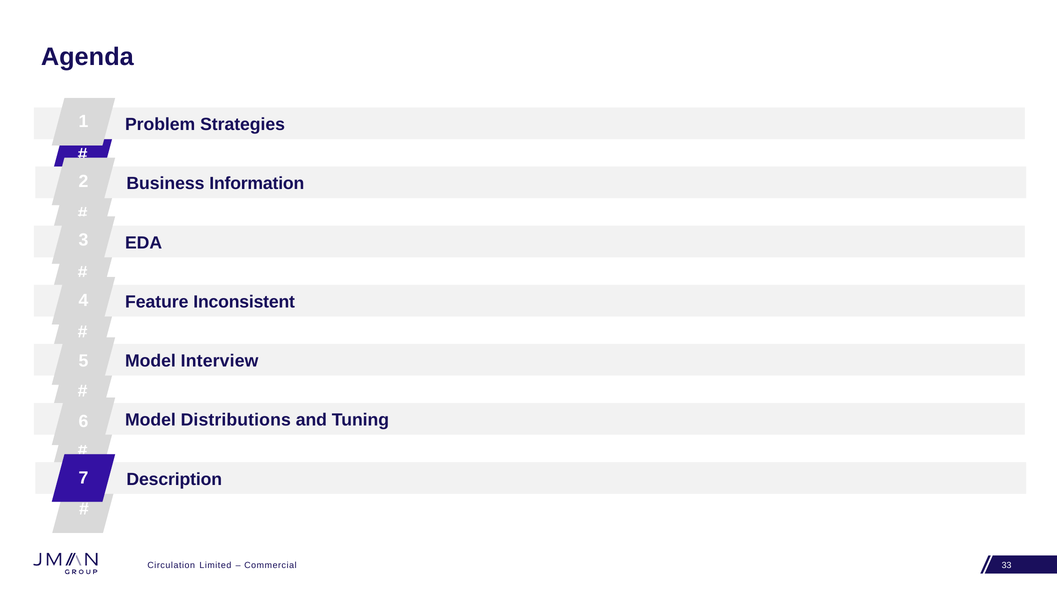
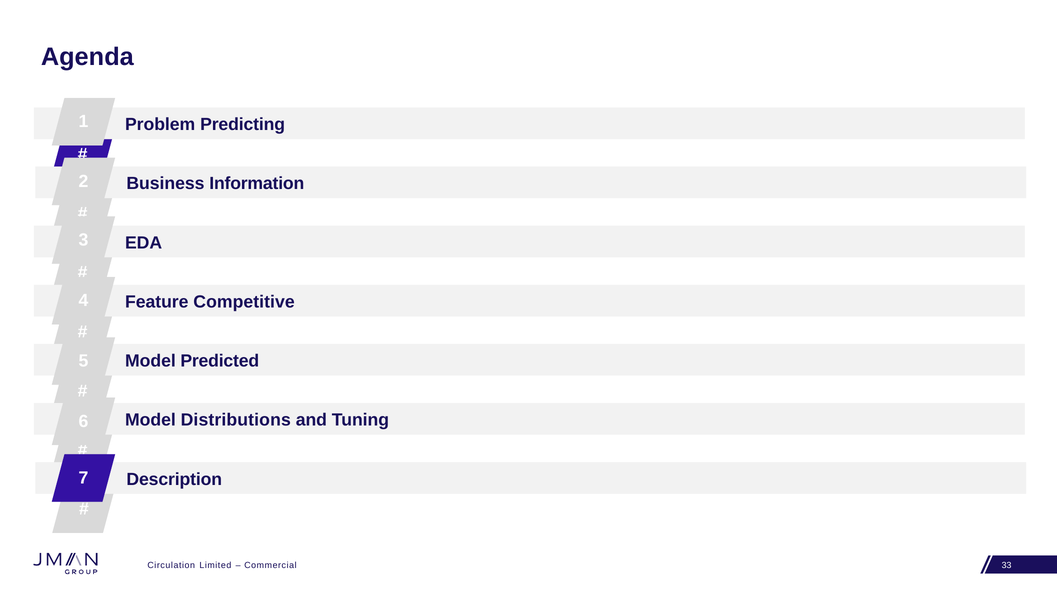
Strategies: Strategies -> Predicting
Inconsistent: Inconsistent -> Competitive
Interview: Interview -> Predicted
